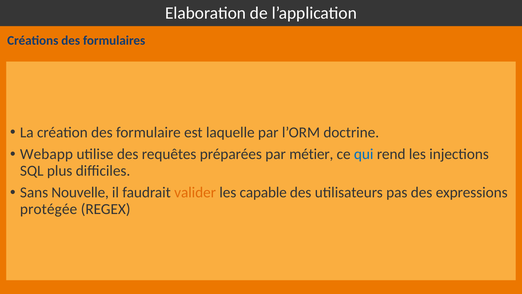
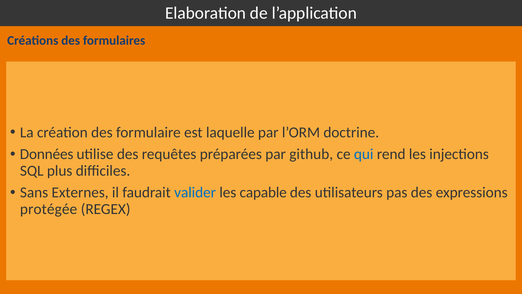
Webapp: Webapp -> Données
métier: métier -> github
Nouvelle: Nouvelle -> Externes
valider colour: orange -> blue
